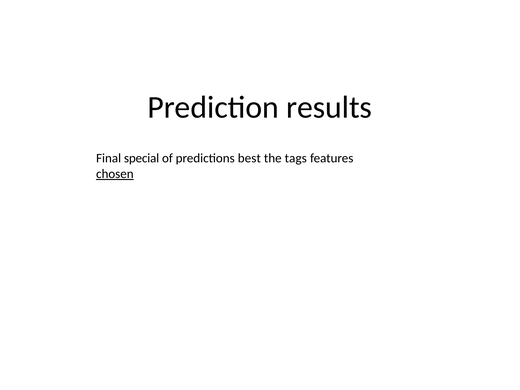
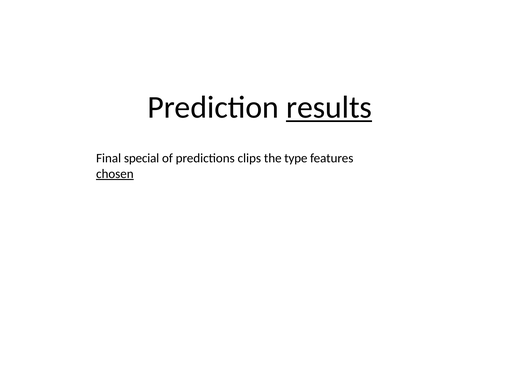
results underline: none -> present
best: best -> clips
tags: tags -> type
